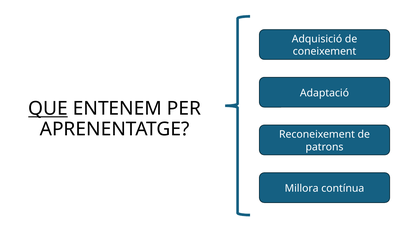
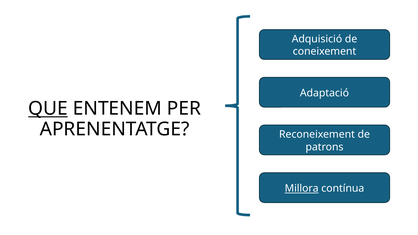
Millora underline: none -> present
